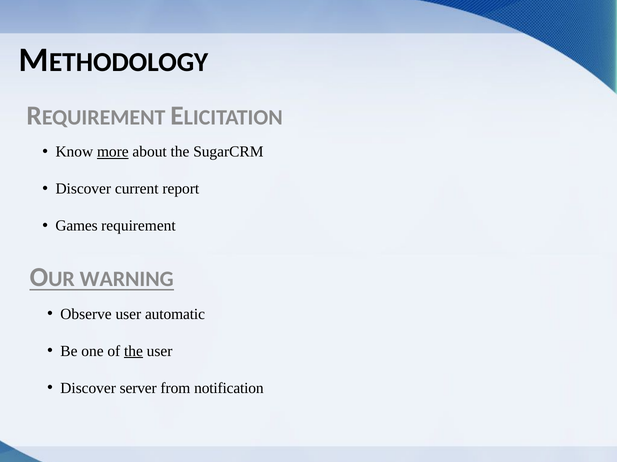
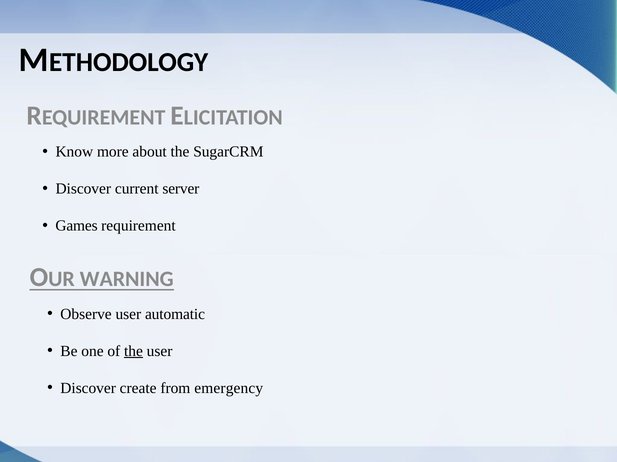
more underline: present -> none
report: report -> server
server: server -> create
notification: notification -> emergency
